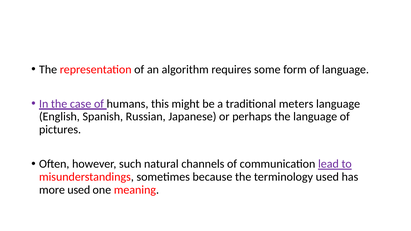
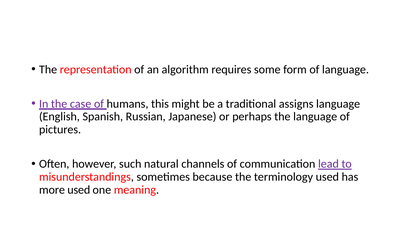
meters: meters -> assigns
